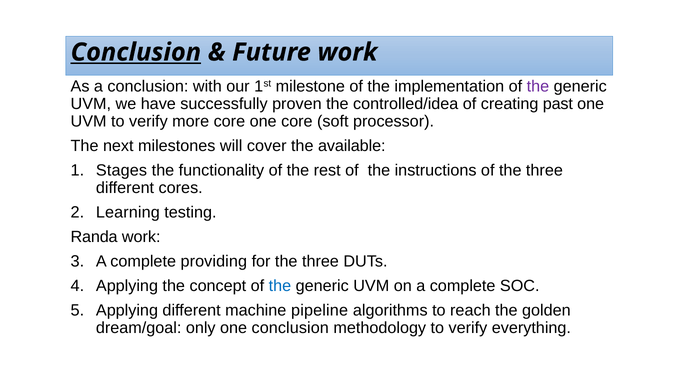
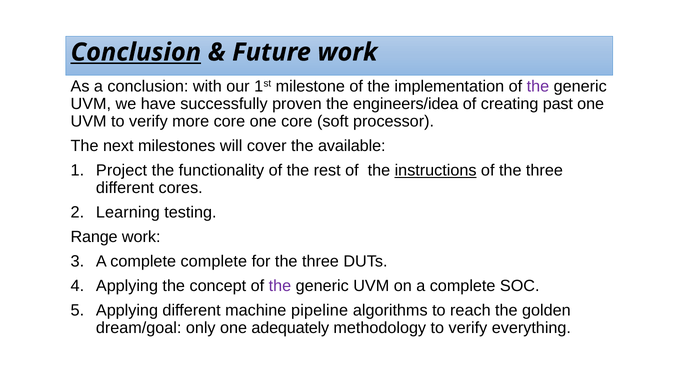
controlled/idea: controlled/idea -> engineers/idea
Stages: Stages -> Project
instructions underline: none -> present
Randa: Randa -> Range
complete providing: providing -> complete
the at (280, 286) colour: blue -> purple
one conclusion: conclusion -> adequately
